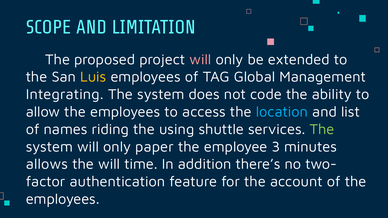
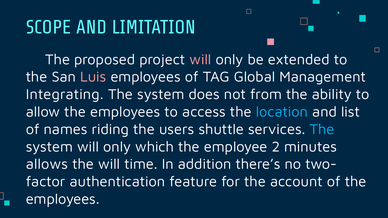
Luis colour: yellow -> pink
code: code -> from
using: using -> users
The at (322, 129) colour: light green -> light blue
paper: paper -> which
3: 3 -> 2
